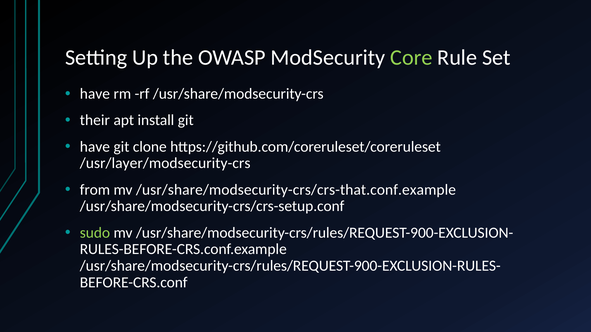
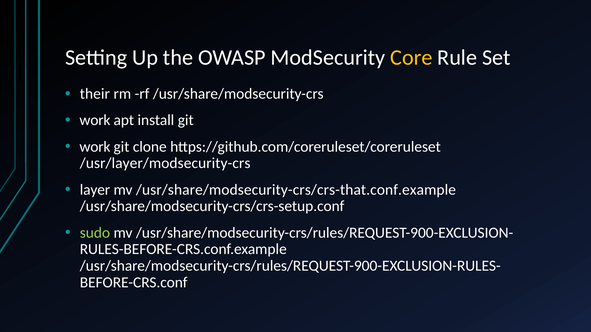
Core colour: light green -> yellow
have at (95, 94): have -> their
their at (95, 120): their -> work
have at (95, 147): have -> work
from: from -> layer
